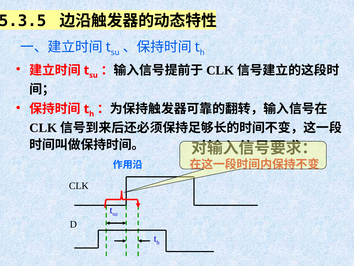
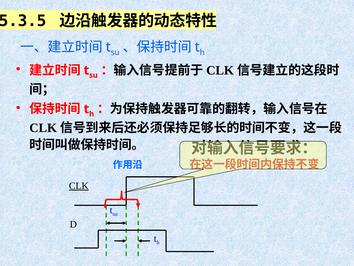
CLK underline: none -> present
